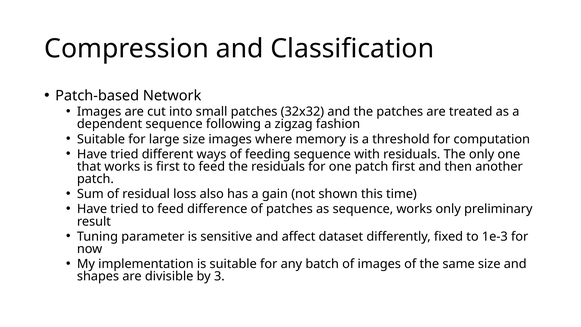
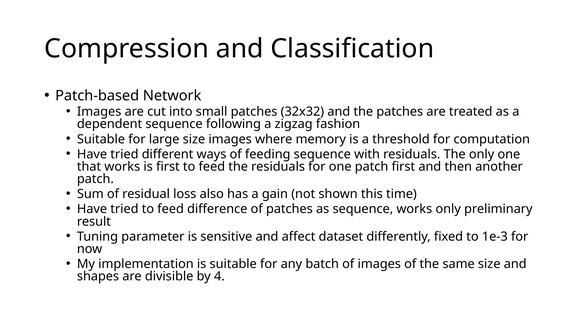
3: 3 -> 4
